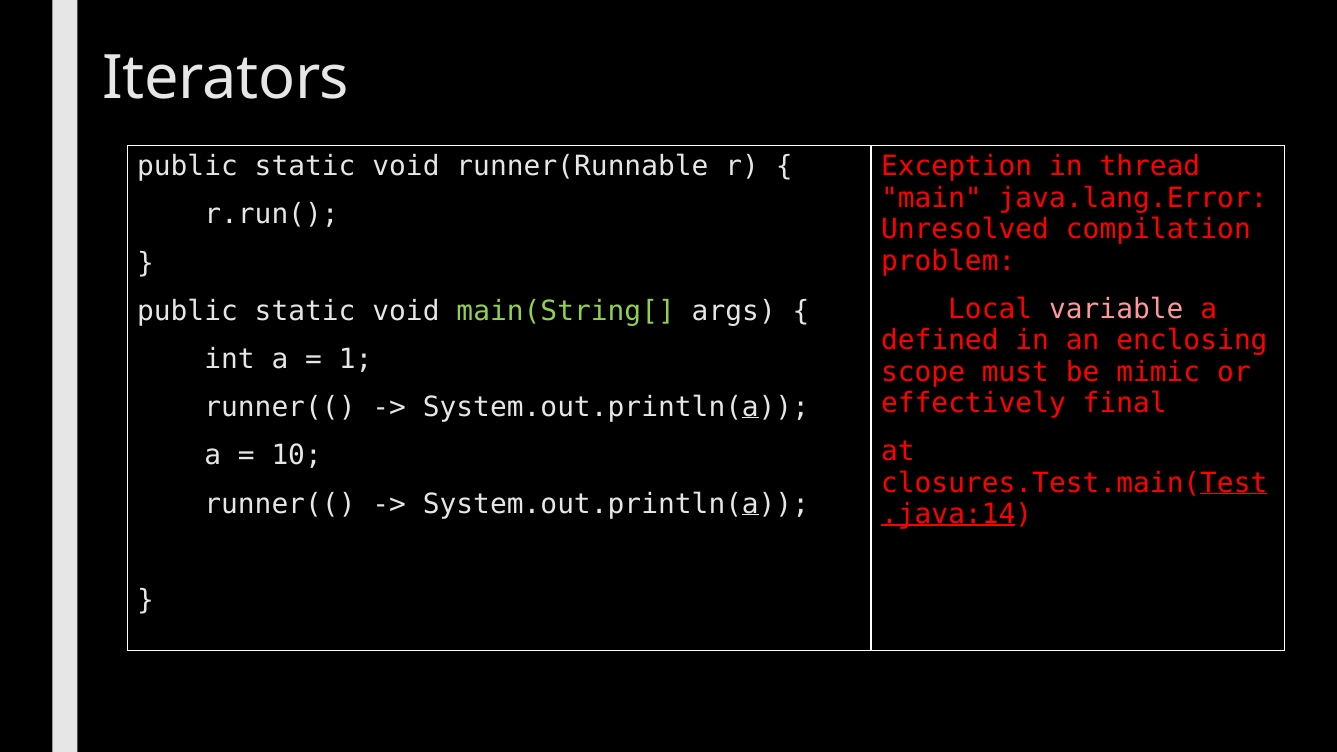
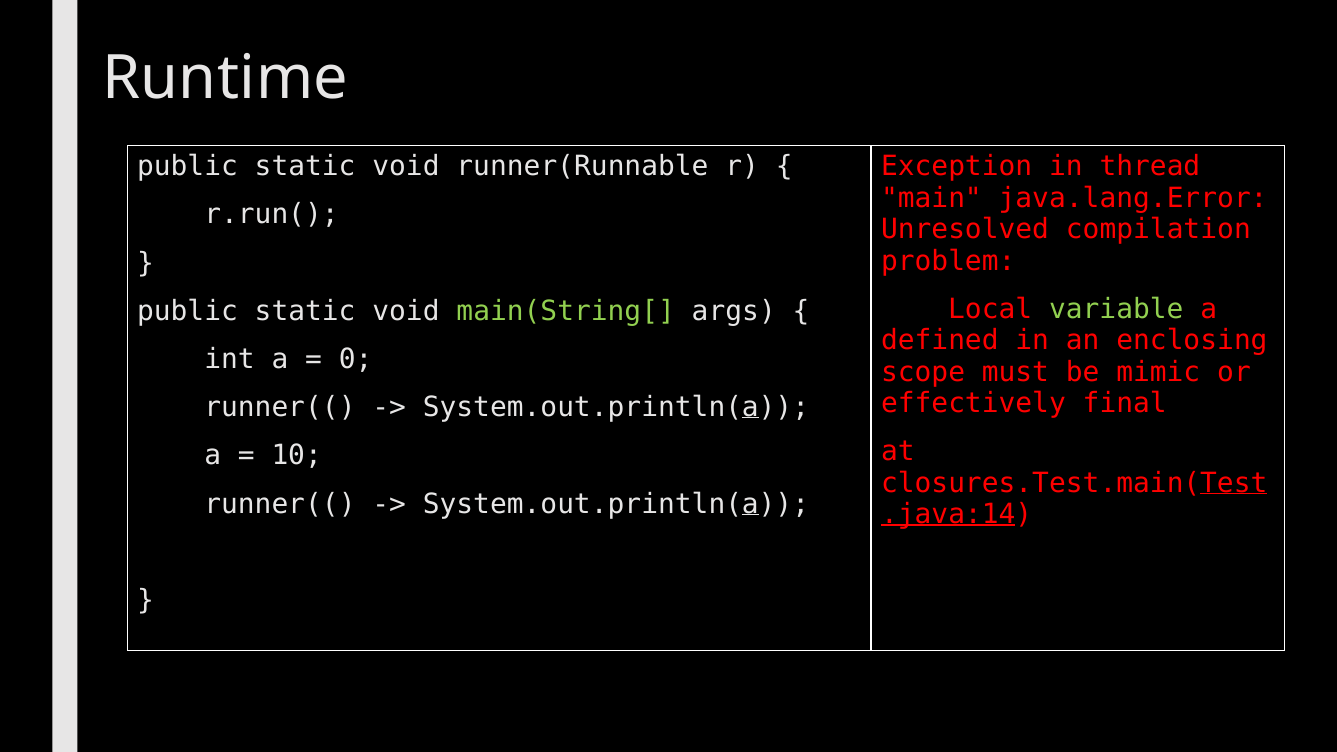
Iterators: Iterators -> Runtime
variable colour: pink -> light green
1: 1 -> 0
